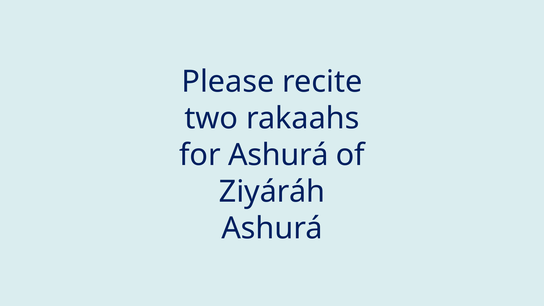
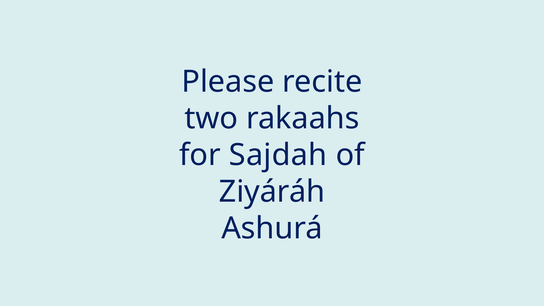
for Ashurá: Ashurá -> Sajdah
